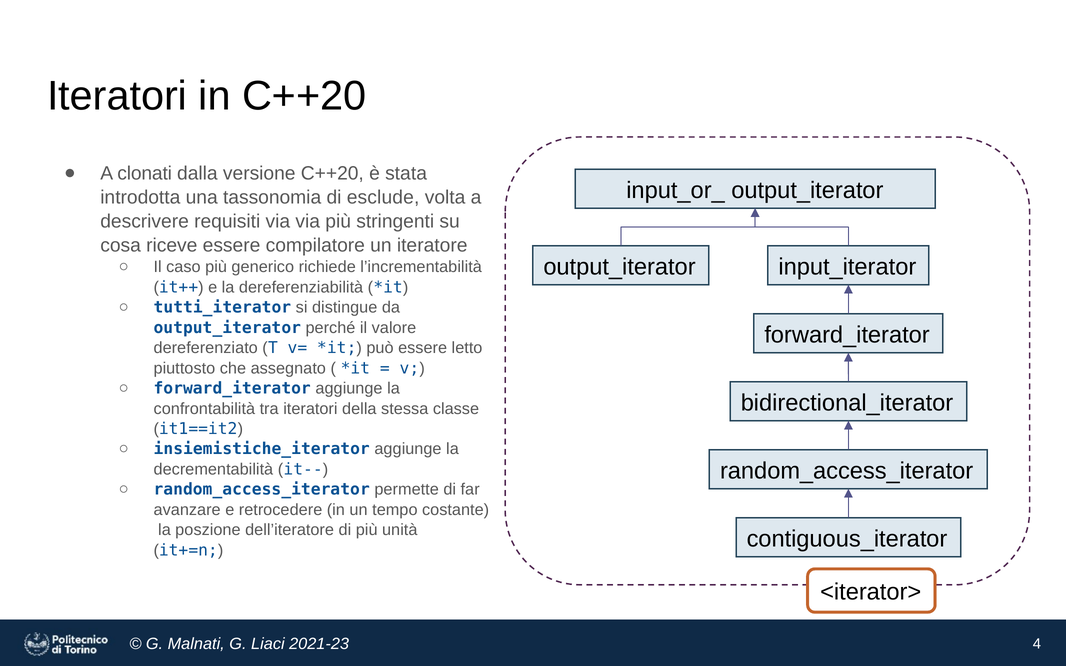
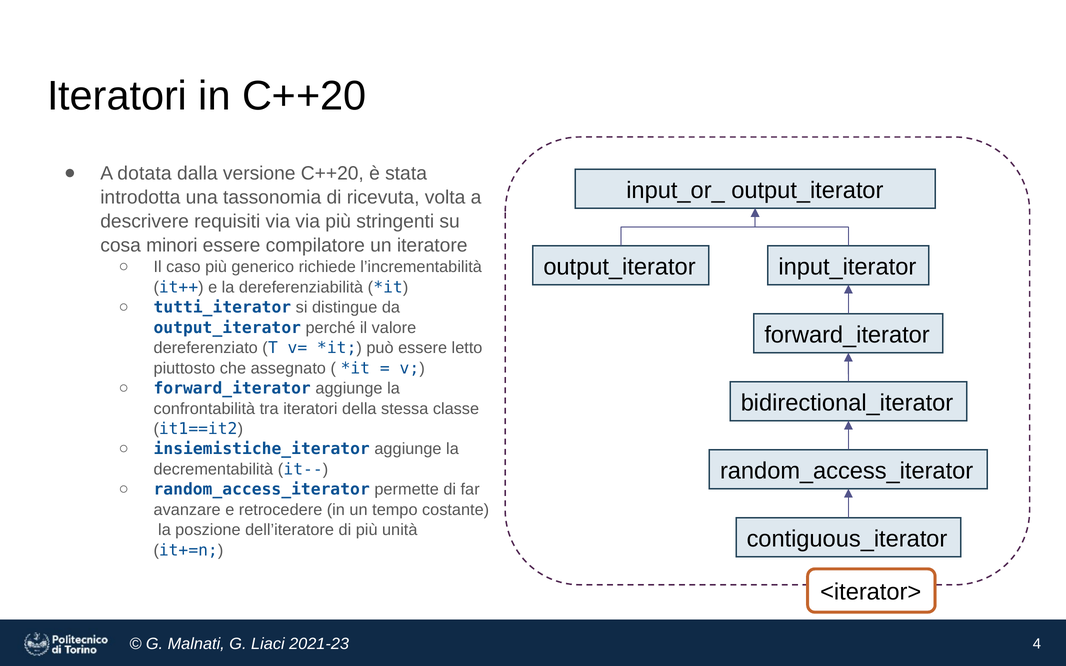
clonati: clonati -> dotata
esclude: esclude -> ricevuta
riceve: riceve -> minori
